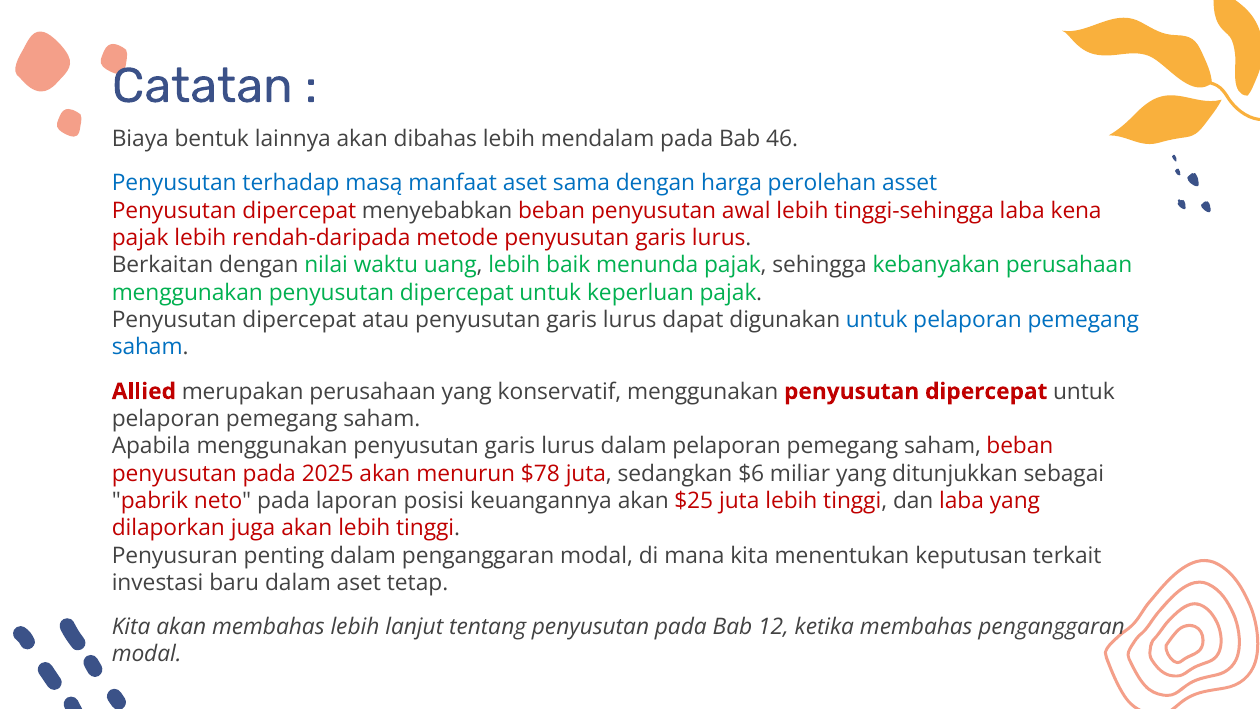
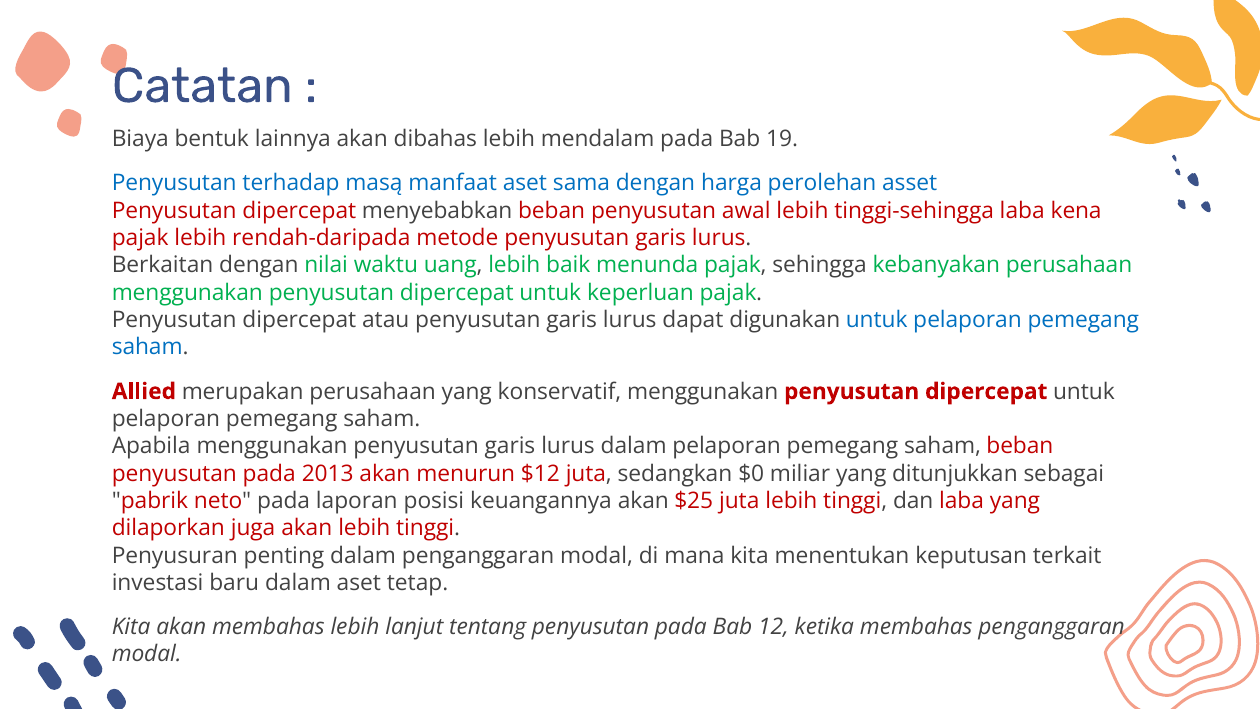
46: 46 -> 19
2025: 2025 -> 2013
$78: $78 -> $12
$6: $6 -> $0
